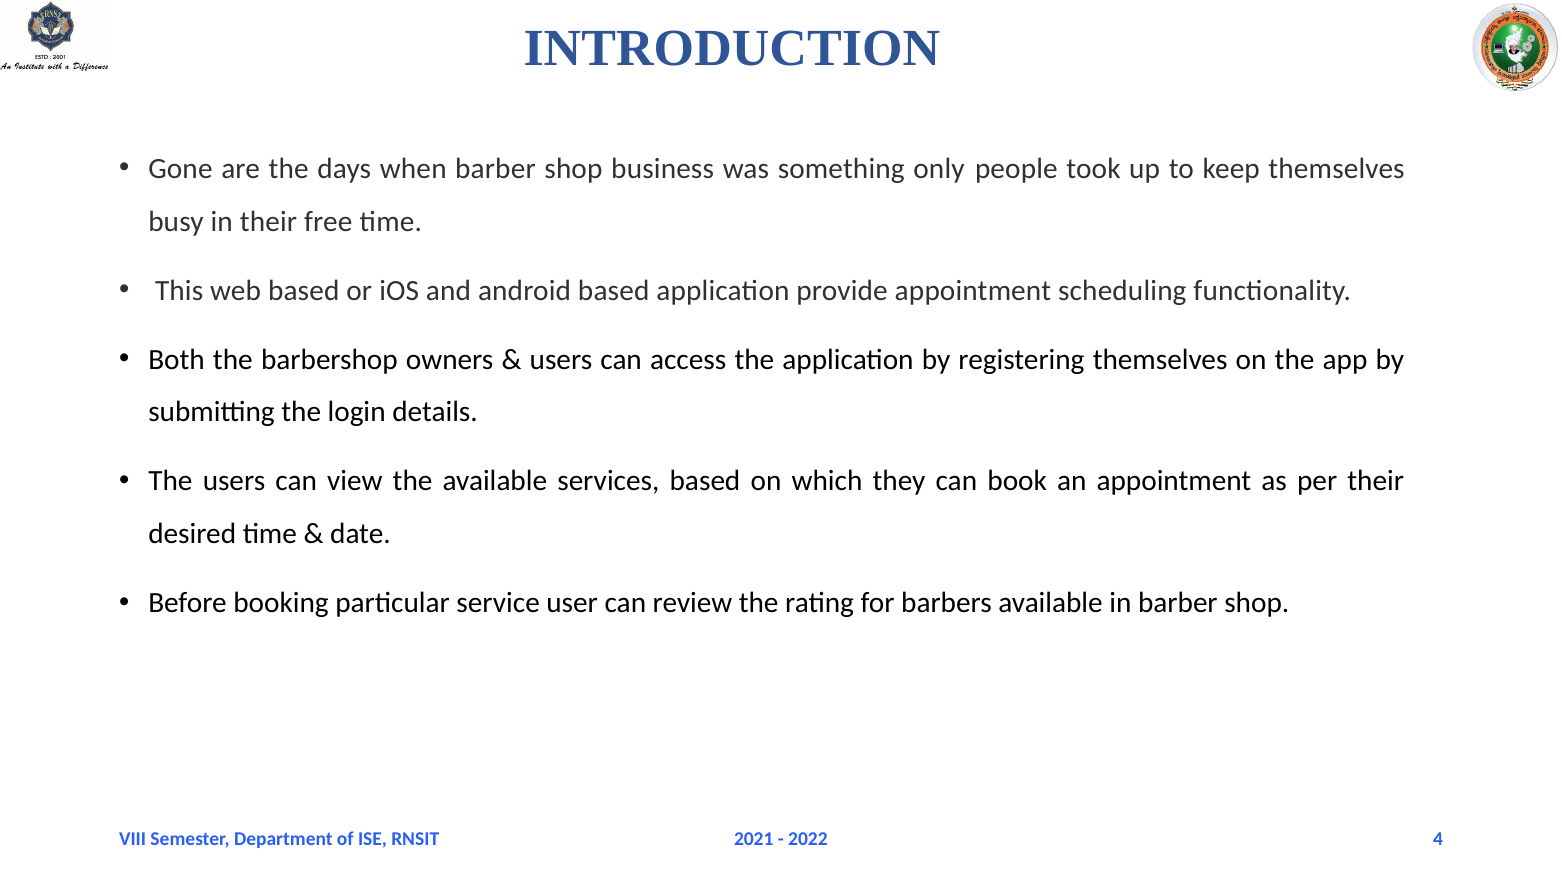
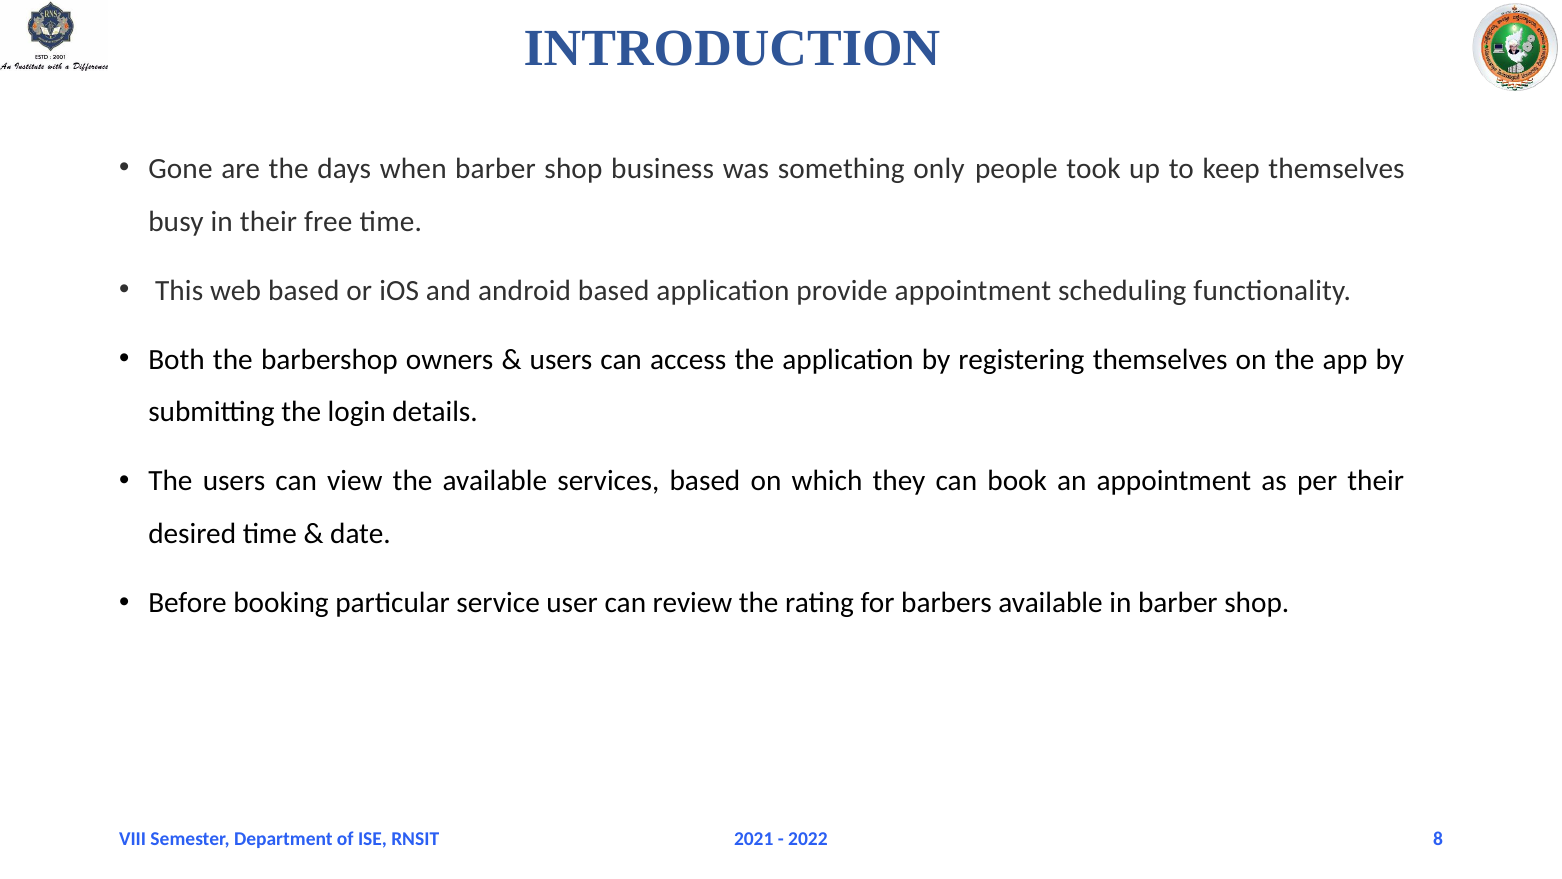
4: 4 -> 8
